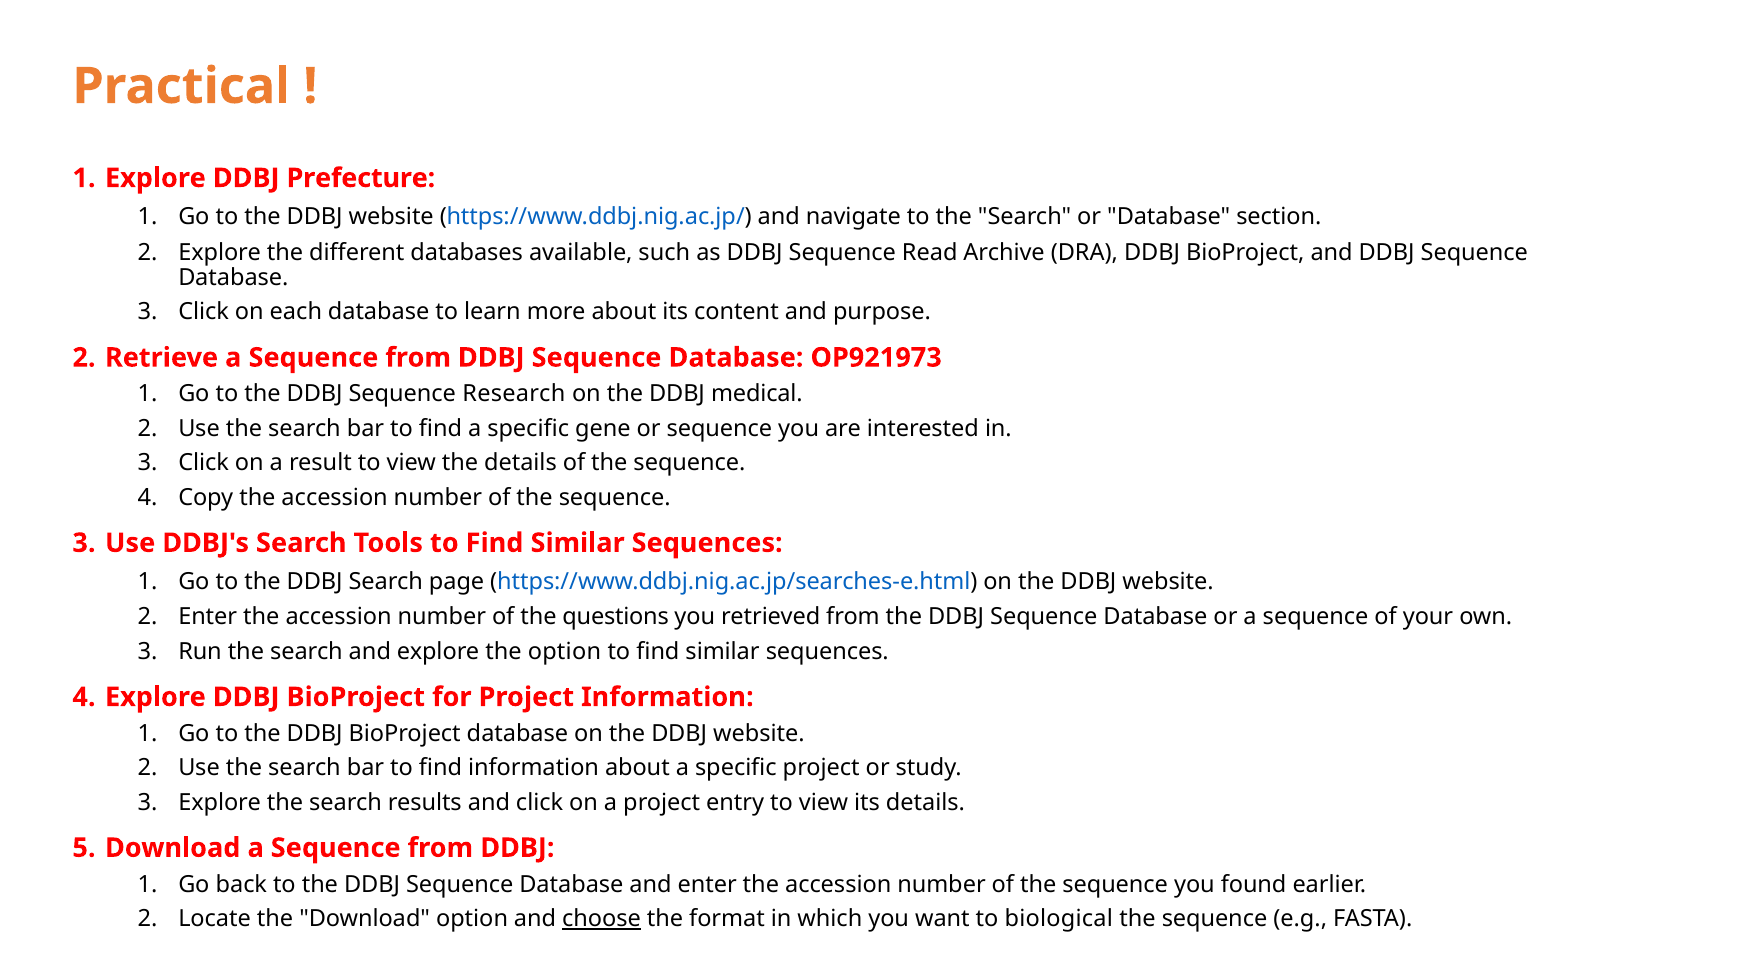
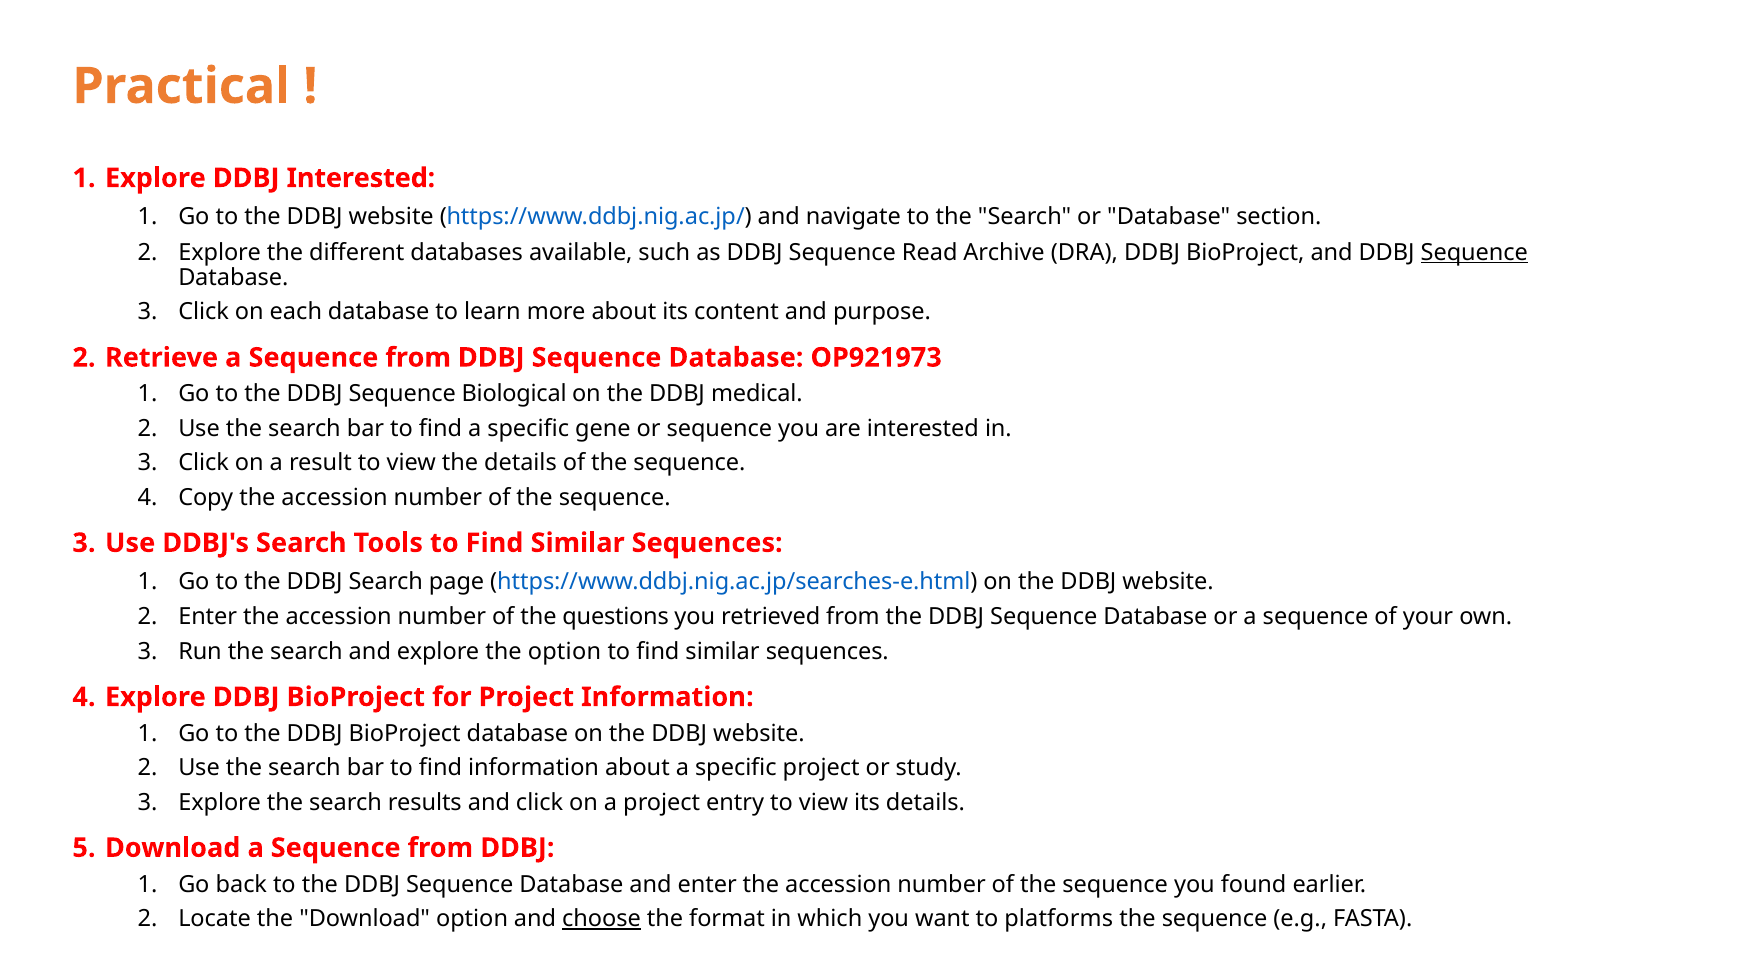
DDBJ Prefecture: Prefecture -> Interested
Sequence at (1474, 252) underline: none -> present
Research: Research -> Biological
biological: biological -> platforms
